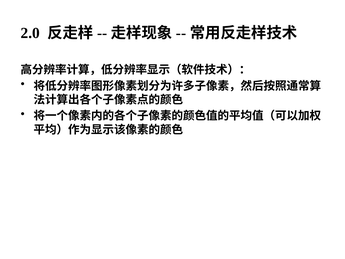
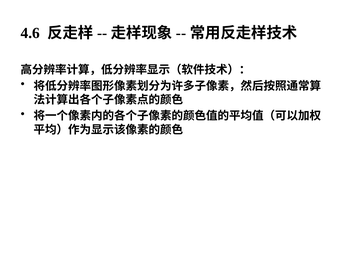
2.0: 2.0 -> 4.6
